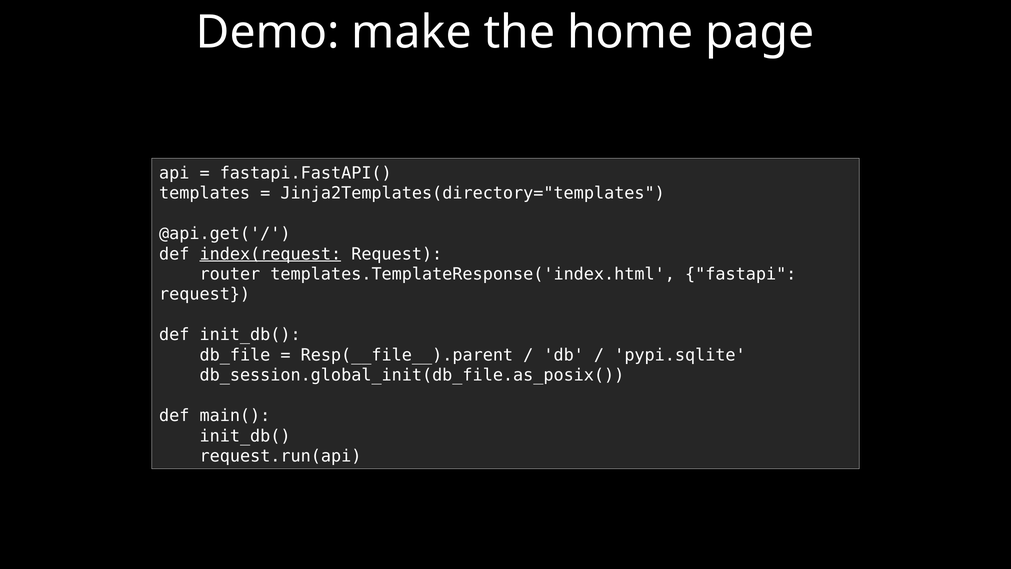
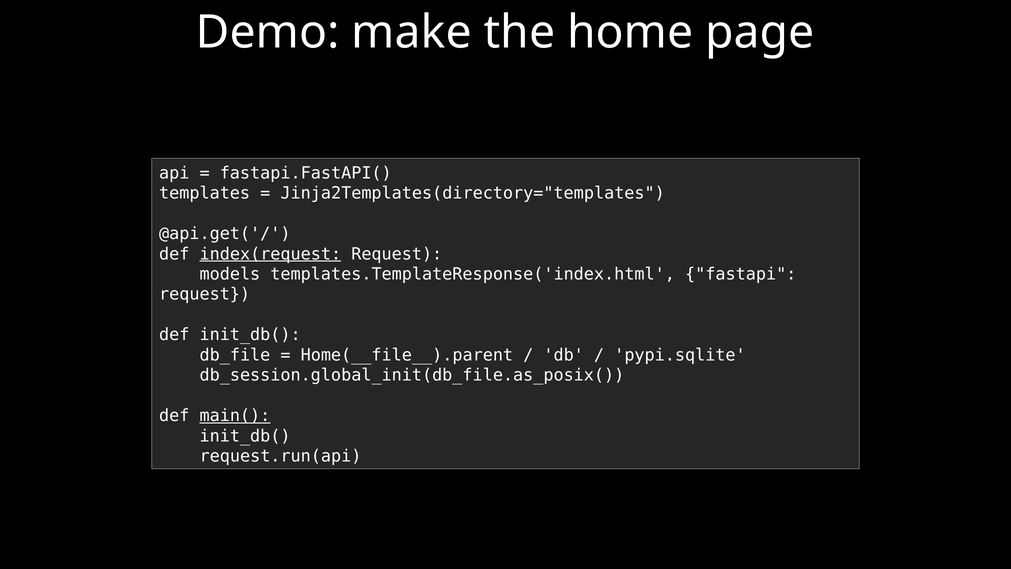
router: router -> models
Resp(__file__).parent: Resp(__file__).parent -> Home(__file__).parent
main( underline: none -> present
